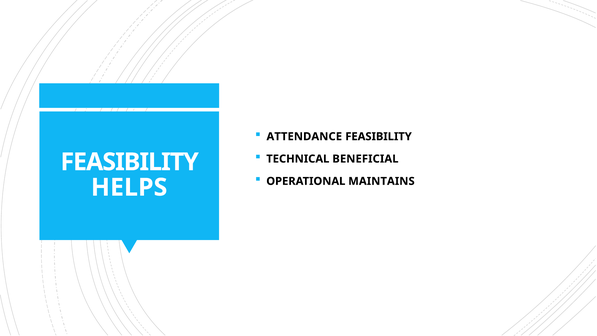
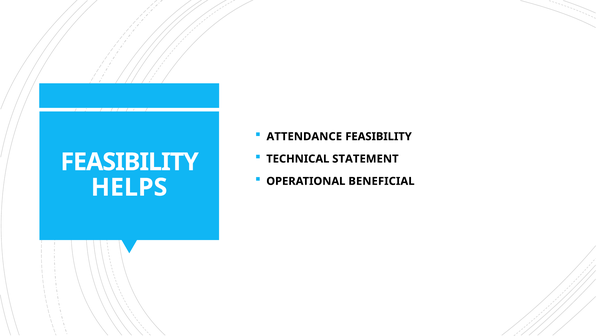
BENEFICIAL: BENEFICIAL -> STATEMENT
MAINTAINS: MAINTAINS -> BENEFICIAL
